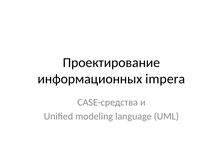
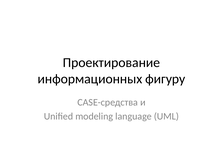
impera: impera -> фигуру
